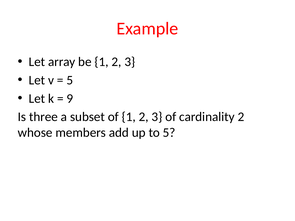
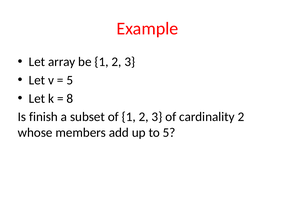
9: 9 -> 8
three: three -> finish
